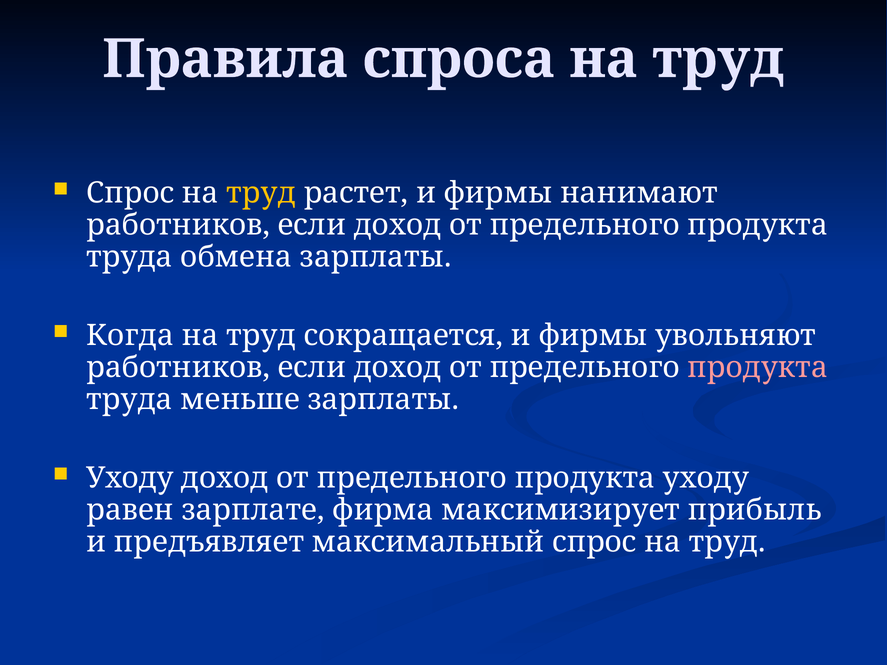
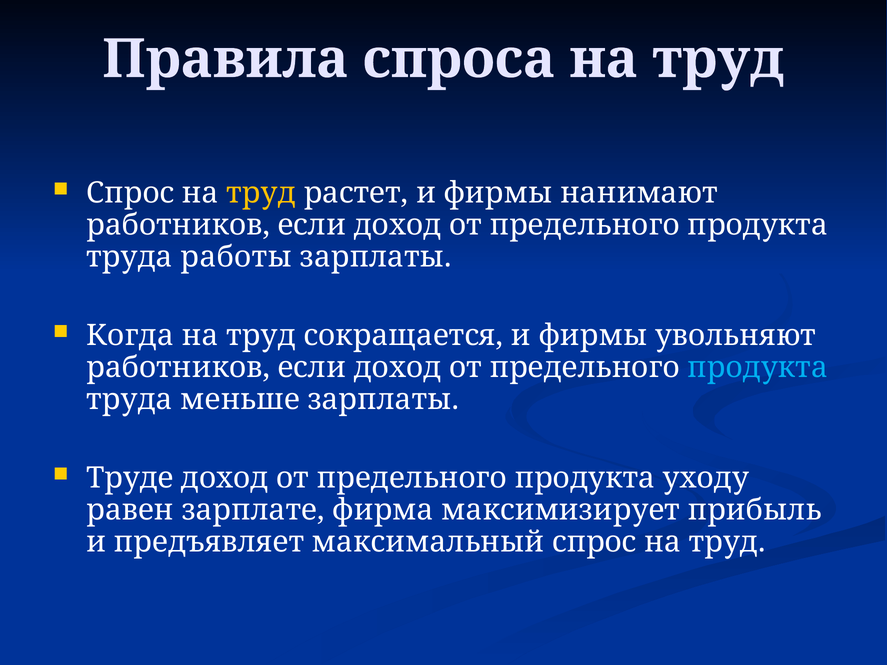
обмена: обмена -> работы
продукта at (758, 368) colour: pink -> light blue
Уходу at (130, 478): Уходу -> Труде
